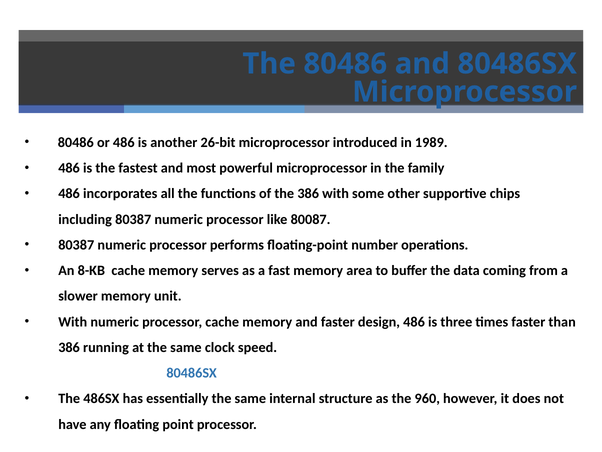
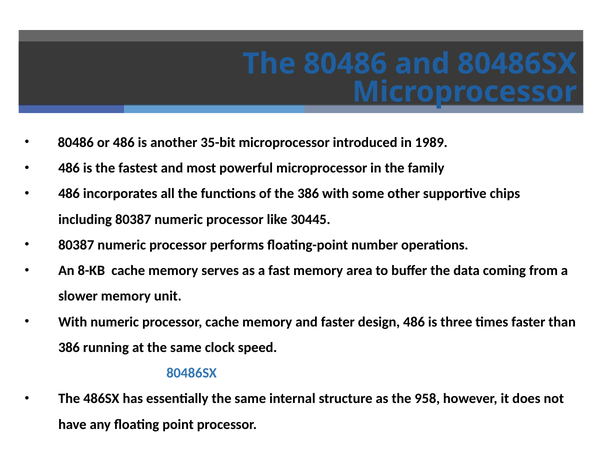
26-bit: 26-bit -> 35-bit
80087: 80087 -> 30445
960: 960 -> 958
